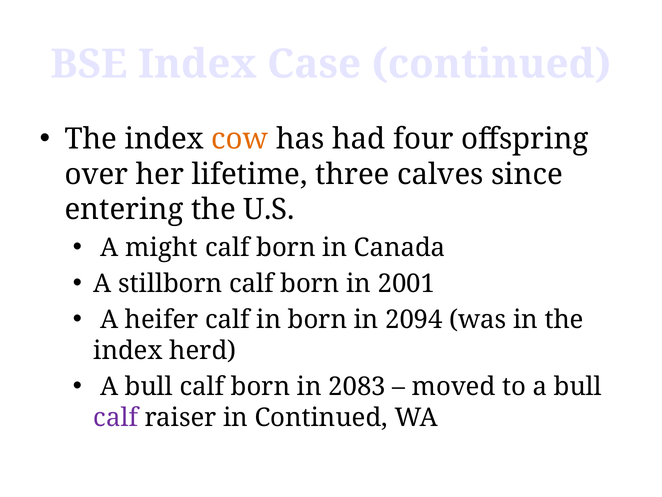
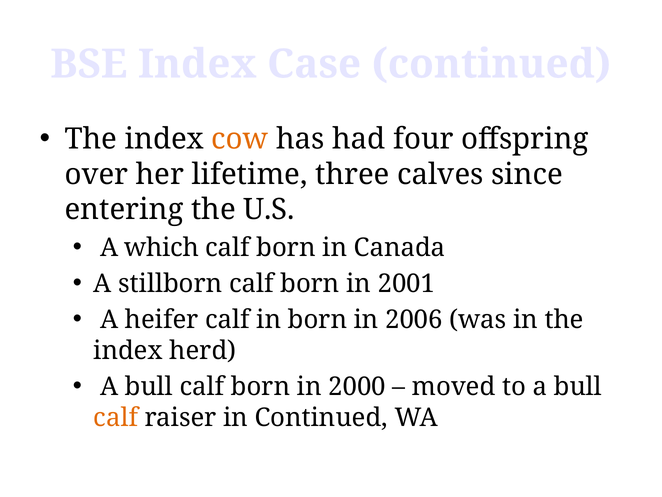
might: might -> which
2094: 2094 -> 2006
2083: 2083 -> 2000
calf at (116, 417) colour: purple -> orange
